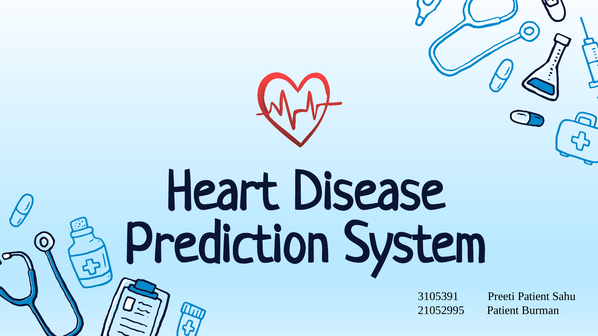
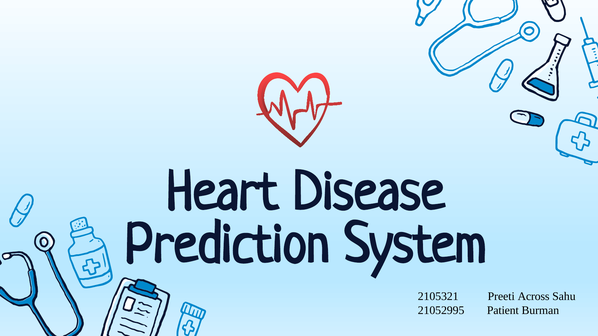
3105391: 3105391 -> 2105321
Preeti Patient: Patient -> Across
